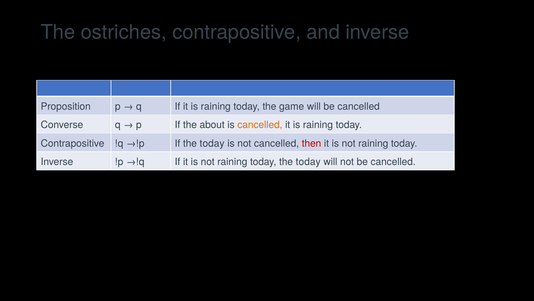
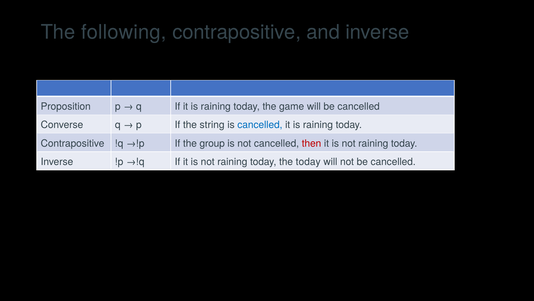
ostriches: ostriches -> following
about: about -> string
cancelled at (260, 125) colour: orange -> blue
If the today: today -> group
